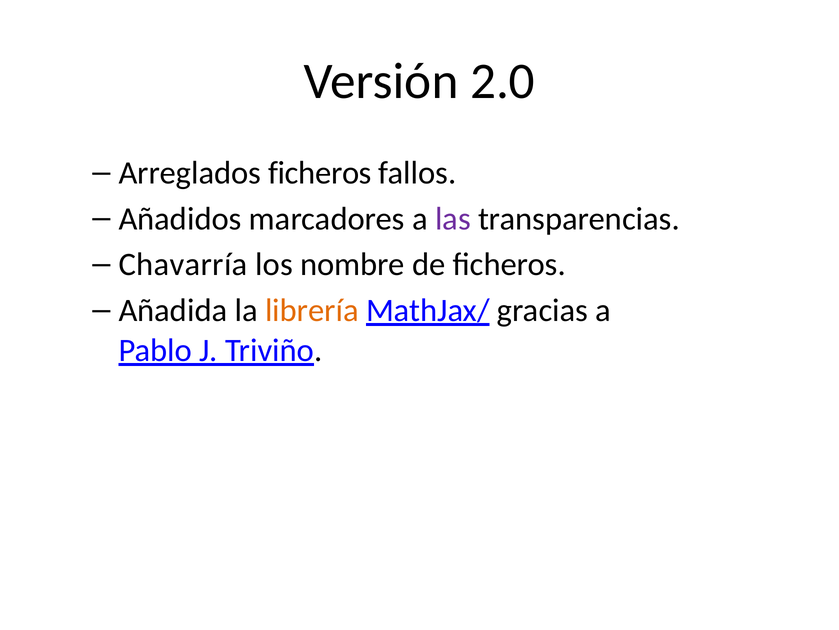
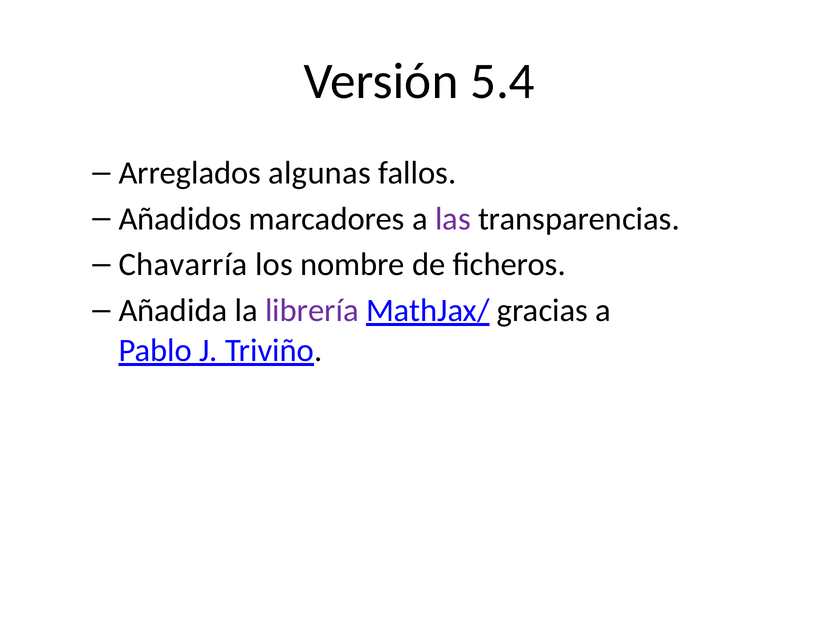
2.0: 2.0 -> 5.4
Arreglados ficheros: ficheros -> algunas
librería colour: orange -> purple
